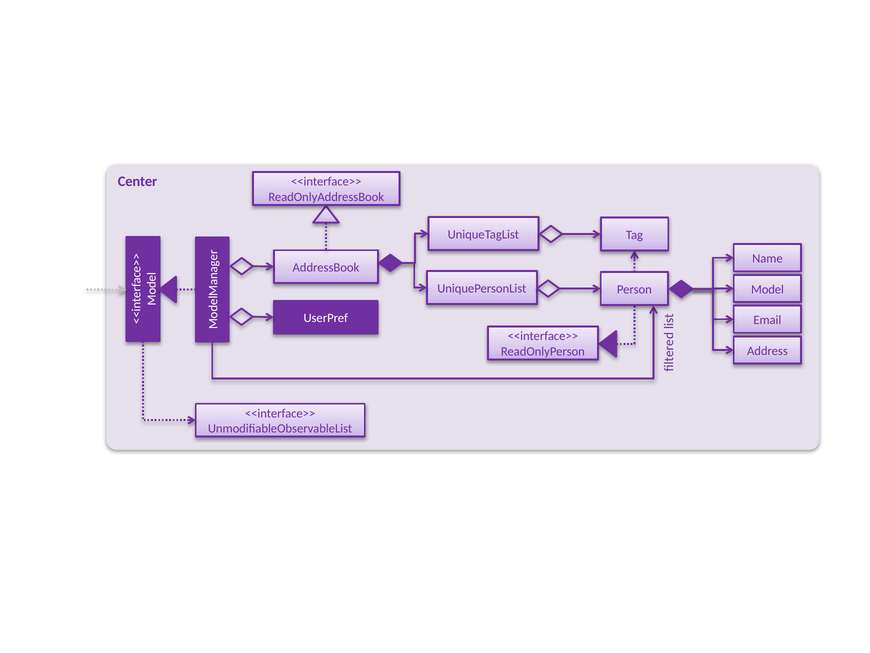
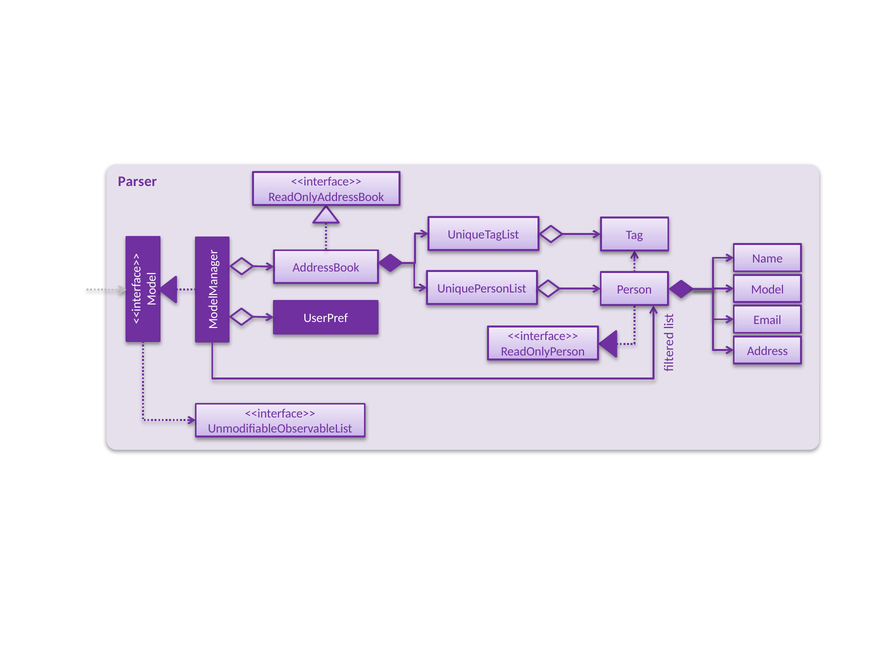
Center: Center -> Parser
